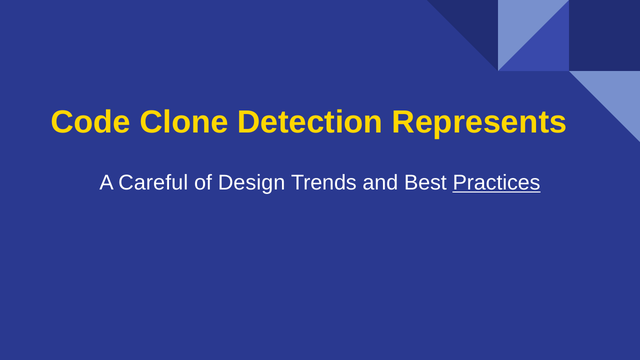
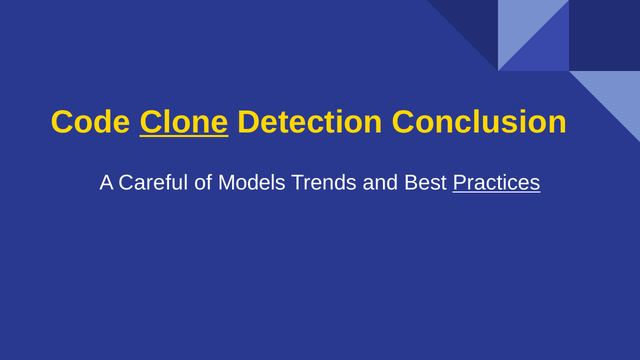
Clone underline: none -> present
Represents: Represents -> Conclusion
Design: Design -> Models
